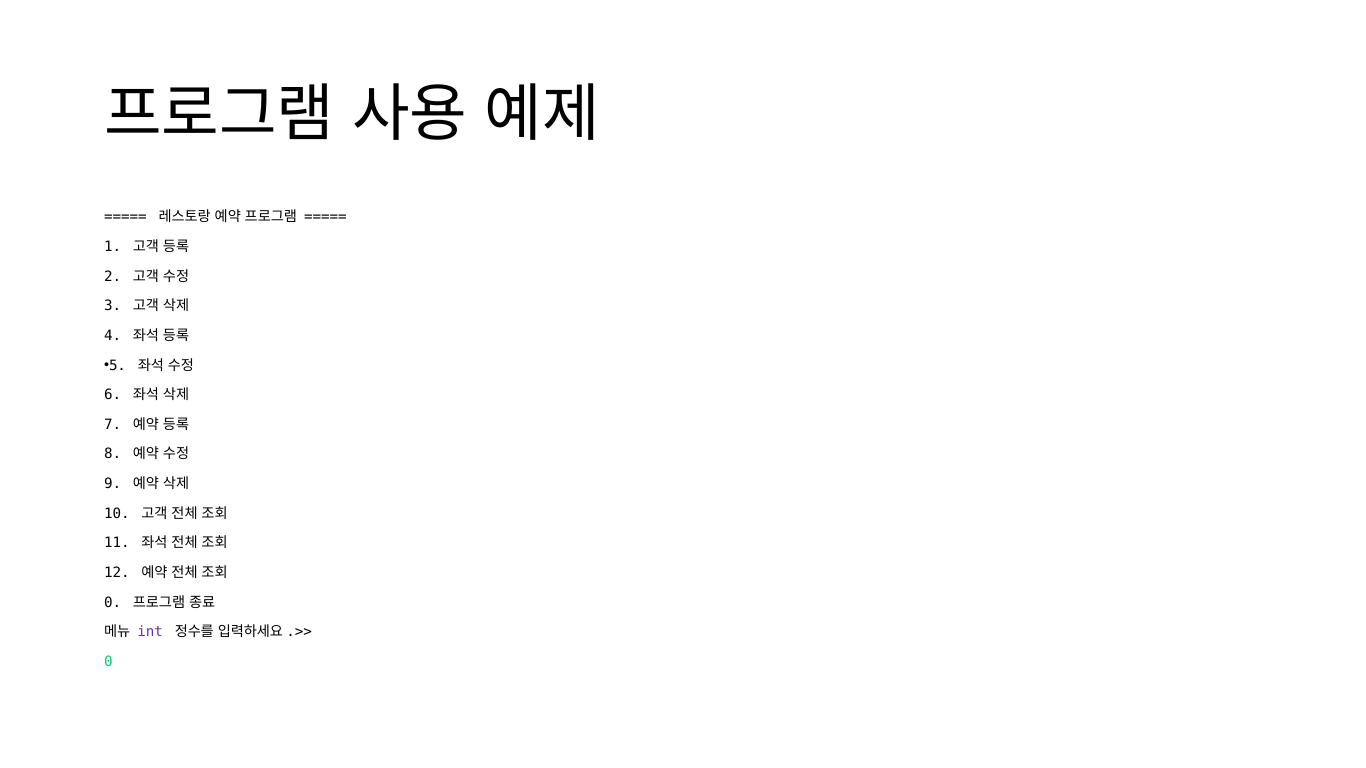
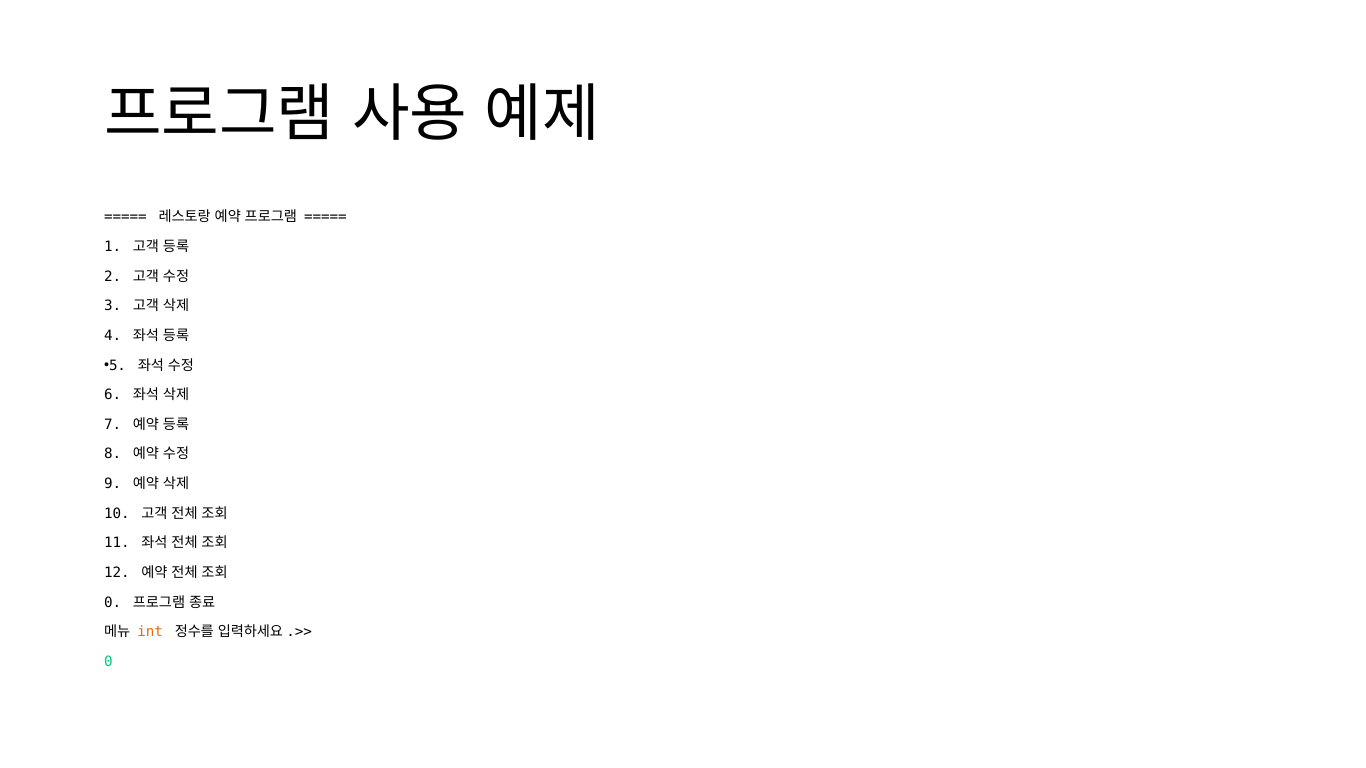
int colour: purple -> orange
